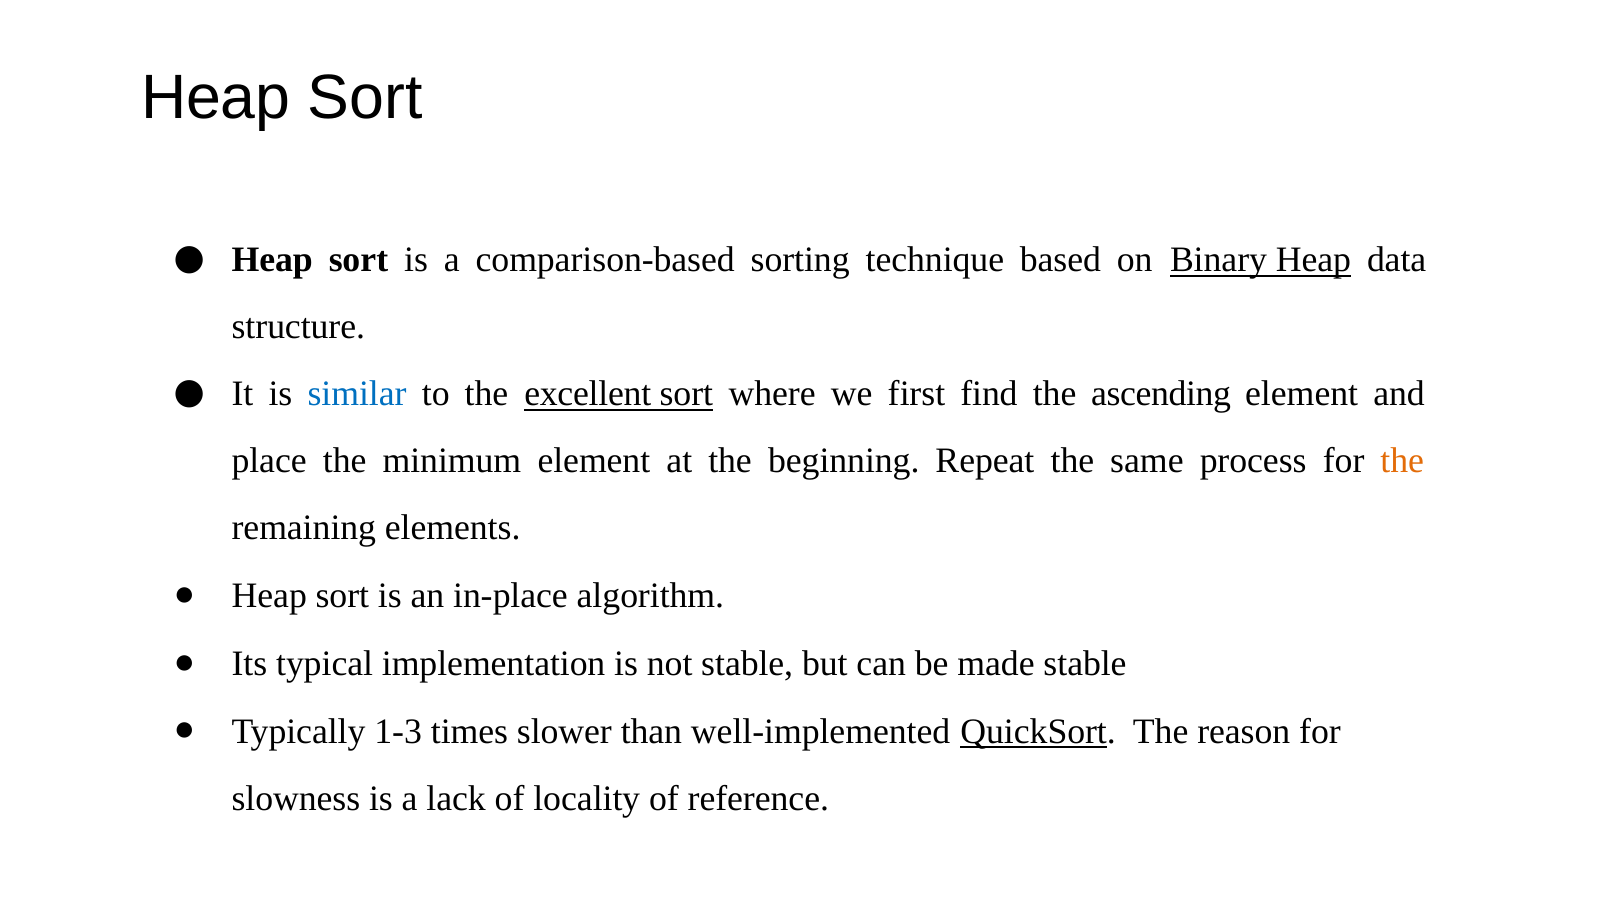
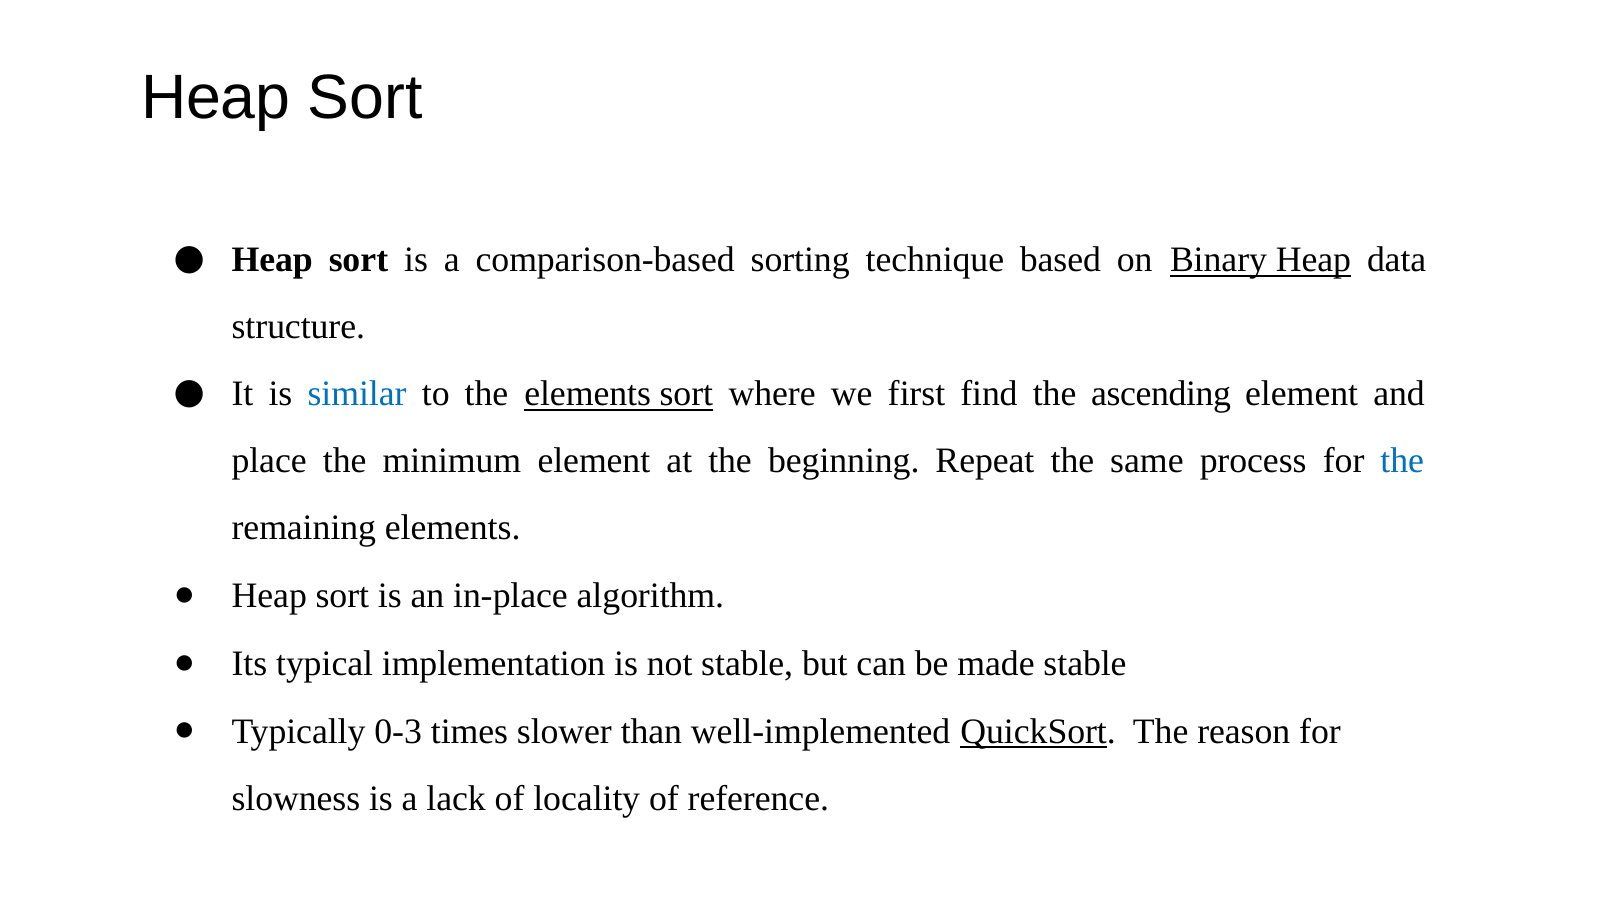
the excellent: excellent -> elements
the at (1402, 461) colour: orange -> blue
1-3: 1-3 -> 0-3
